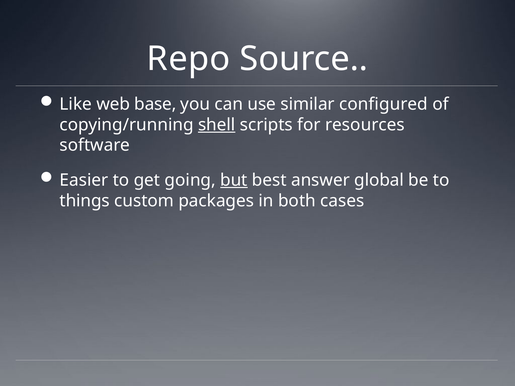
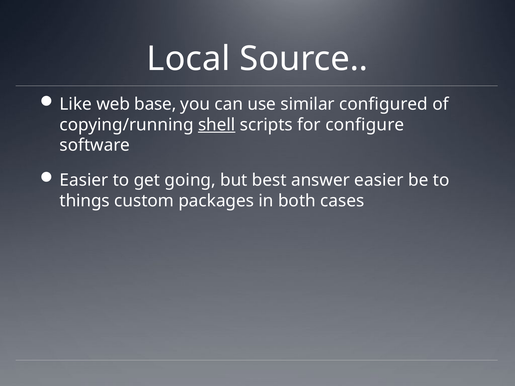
Repo: Repo -> Local
resources: resources -> configure
but underline: present -> none
answer global: global -> easier
